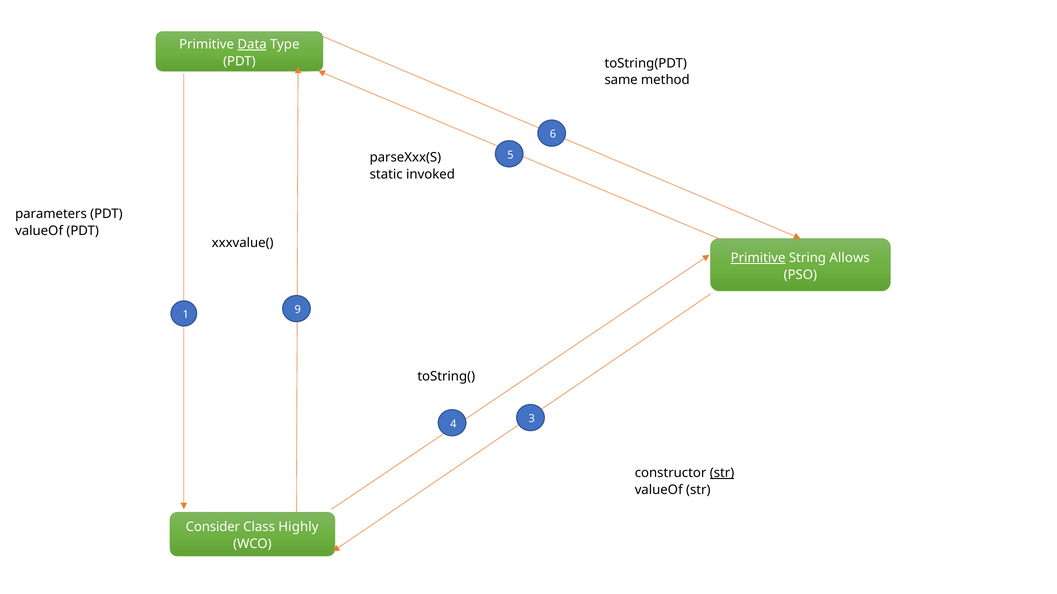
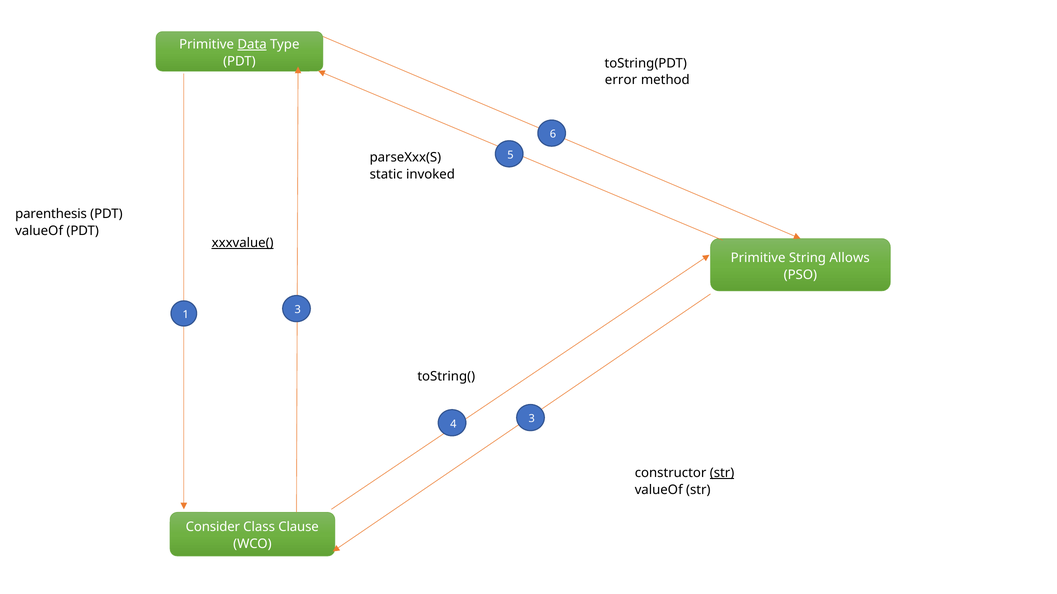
same: same -> error
parameters: parameters -> parenthesis
xxxvalue( underline: none -> present
Primitive at (758, 258) underline: present -> none
1 9: 9 -> 3
Highly: Highly -> Clause
